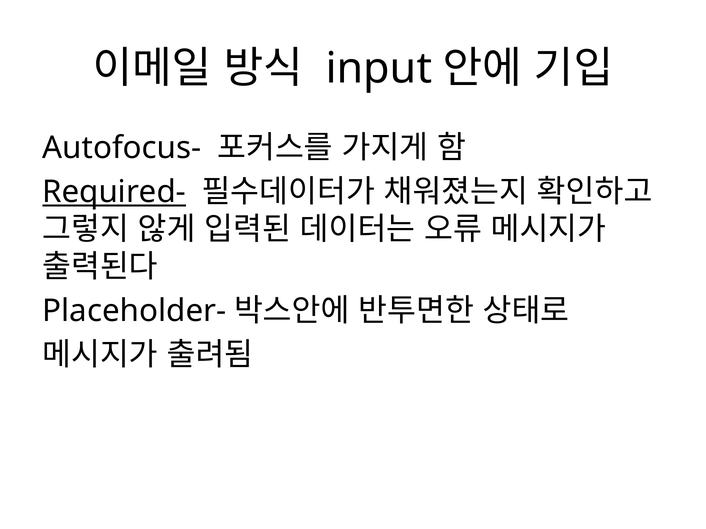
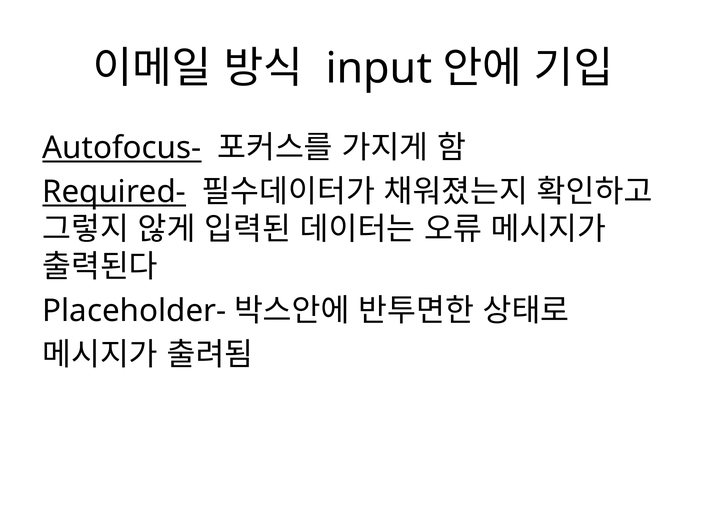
Autofocus- underline: none -> present
